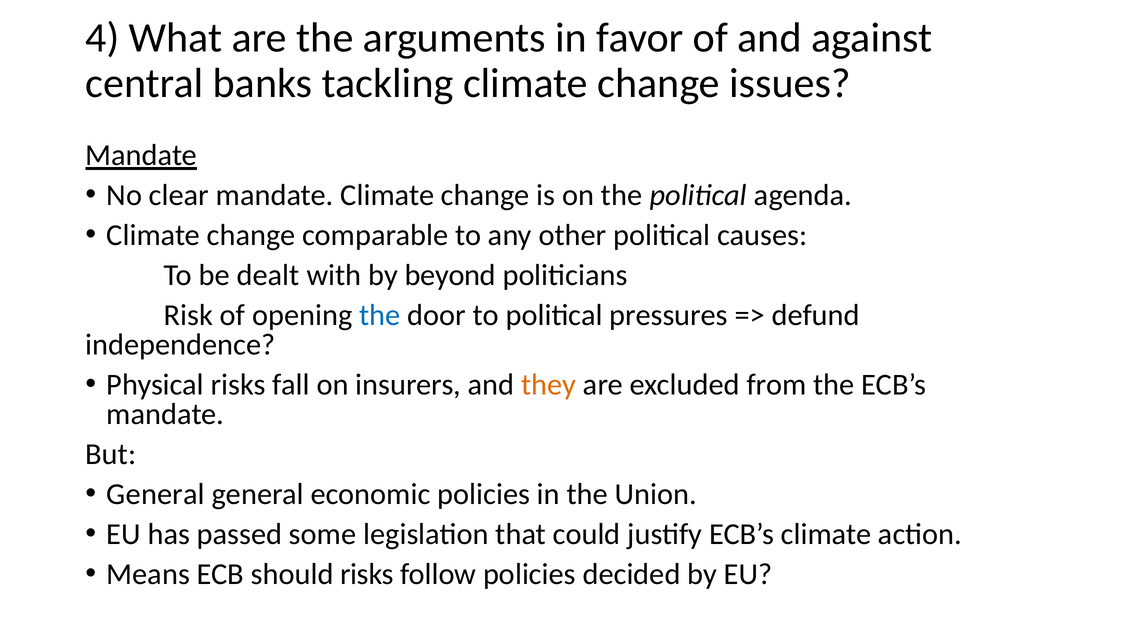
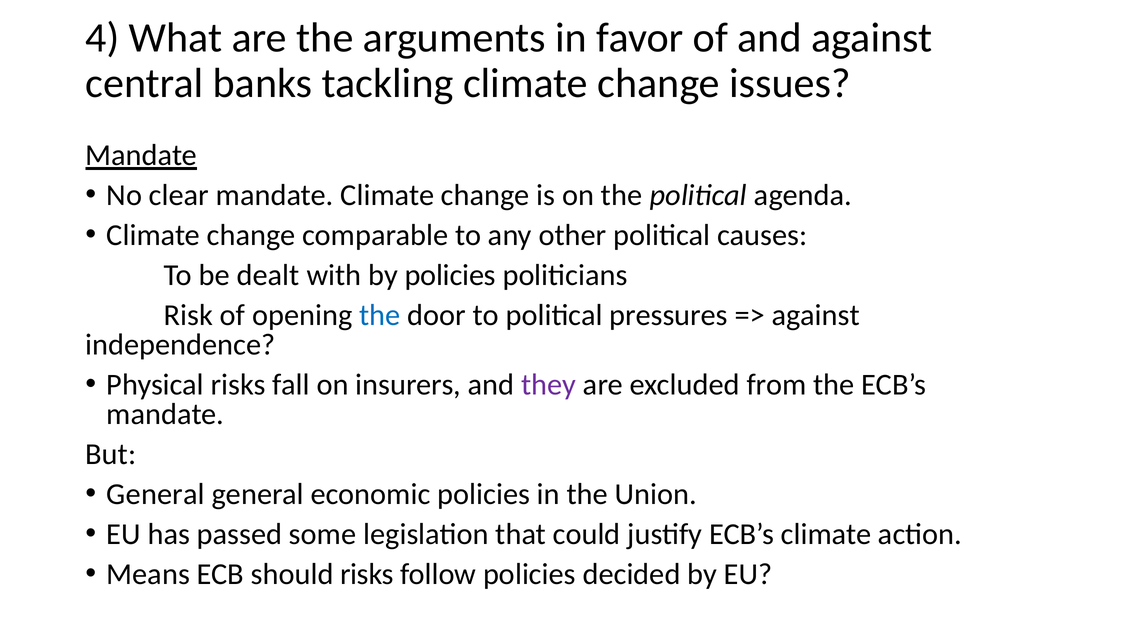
by beyond: beyond -> policies
defund at (816, 315): defund -> against
they colour: orange -> purple
